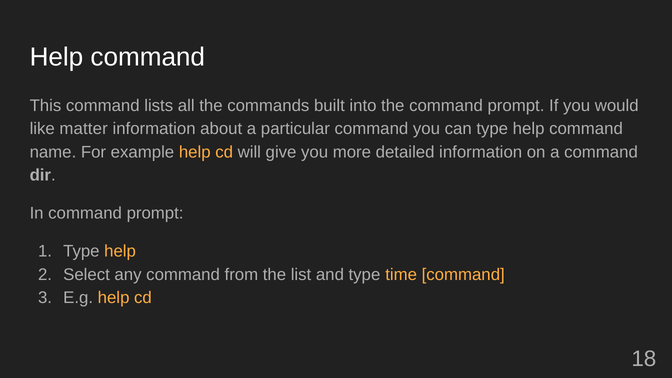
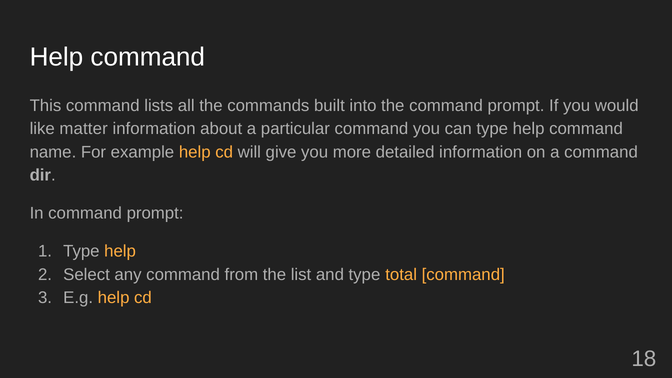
time: time -> total
